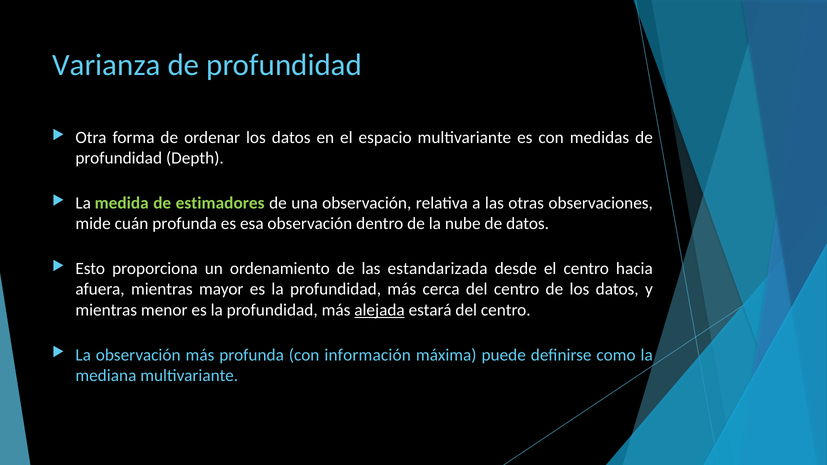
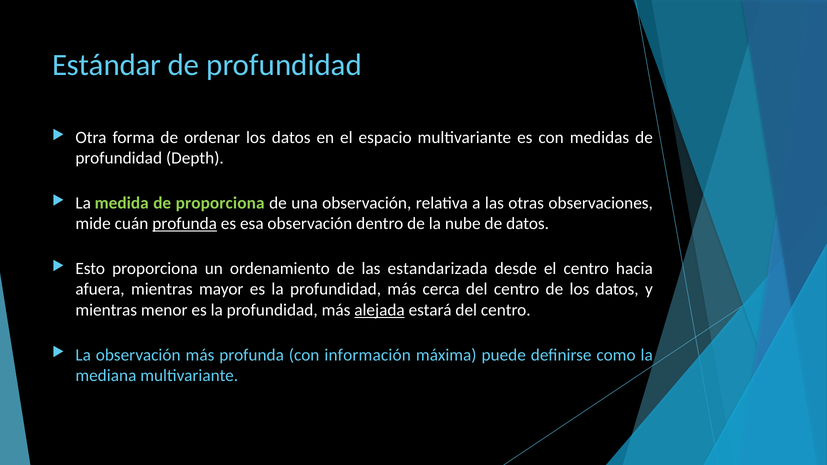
Varianza: Varianza -> Estándar
de estimadores: estimadores -> proporciona
profunda at (185, 224) underline: none -> present
